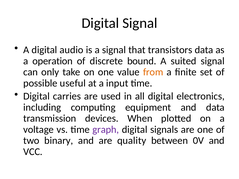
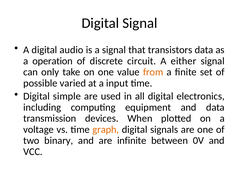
bound: bound -> circuit
suited: suited -> either
useful: useful -> varied
carries: carries -> simple
graph colour: purple -> orange
quality: quality -> infinite
